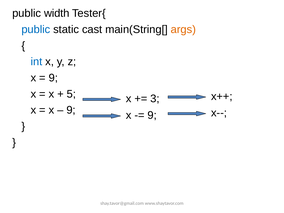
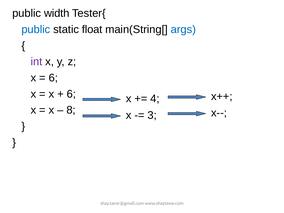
cast: cast -> float
args colour: orange -> blue
int colour: blue -> purple
9 at (53, 78): 9 -> 6
5 at (71, 94): 5 -> 6
3: 3 -> 4
9 at (71, 110): 9 -> 8
9 at (152, 115): 9 -> 3
